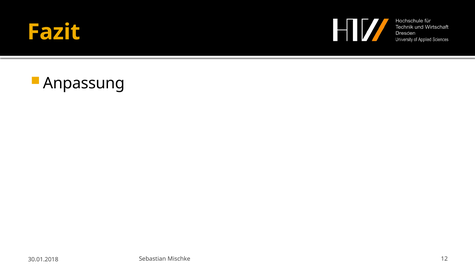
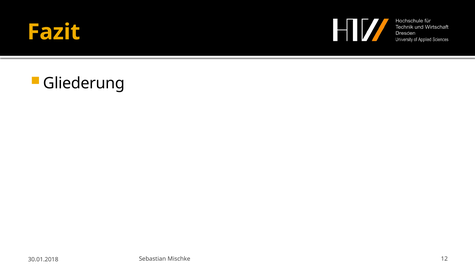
Anpassung: Anpassung -> Gliederung
